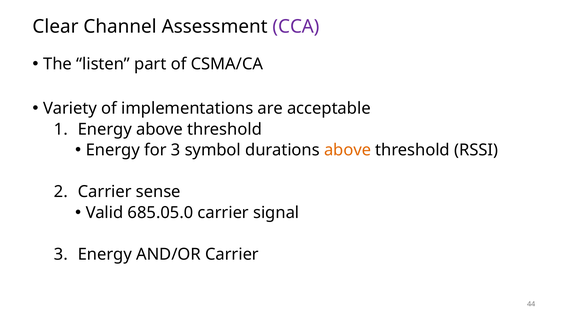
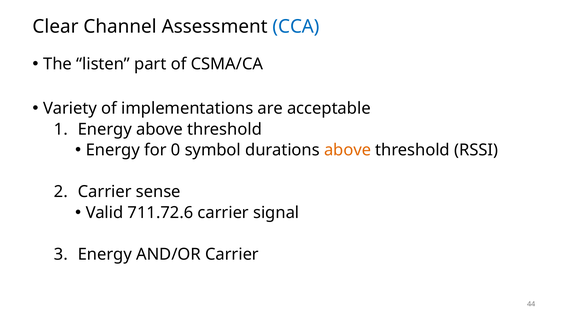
CCA colour: purple -> blue
for 3: 3 -> 0
685.05.0: 685.05.0 -> 711.72.6
